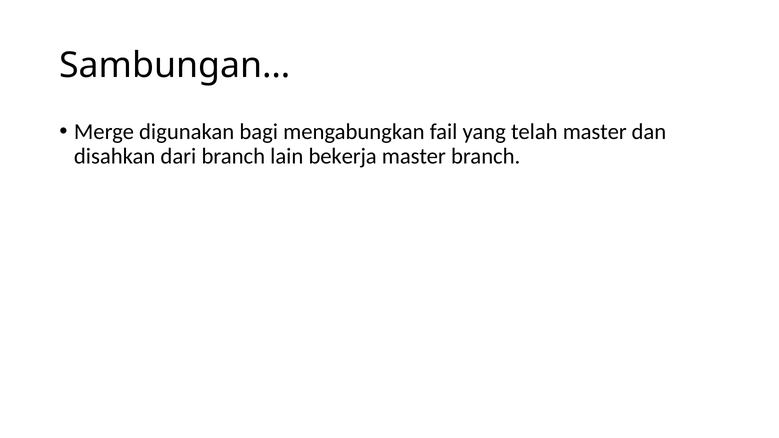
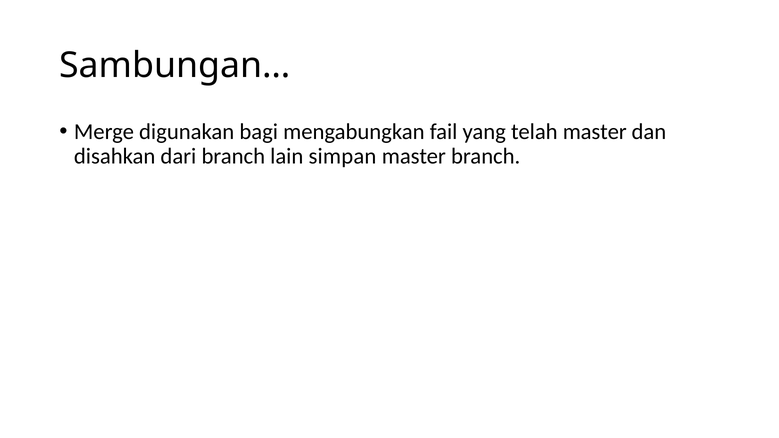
bekerja: bekerja -> simpan
